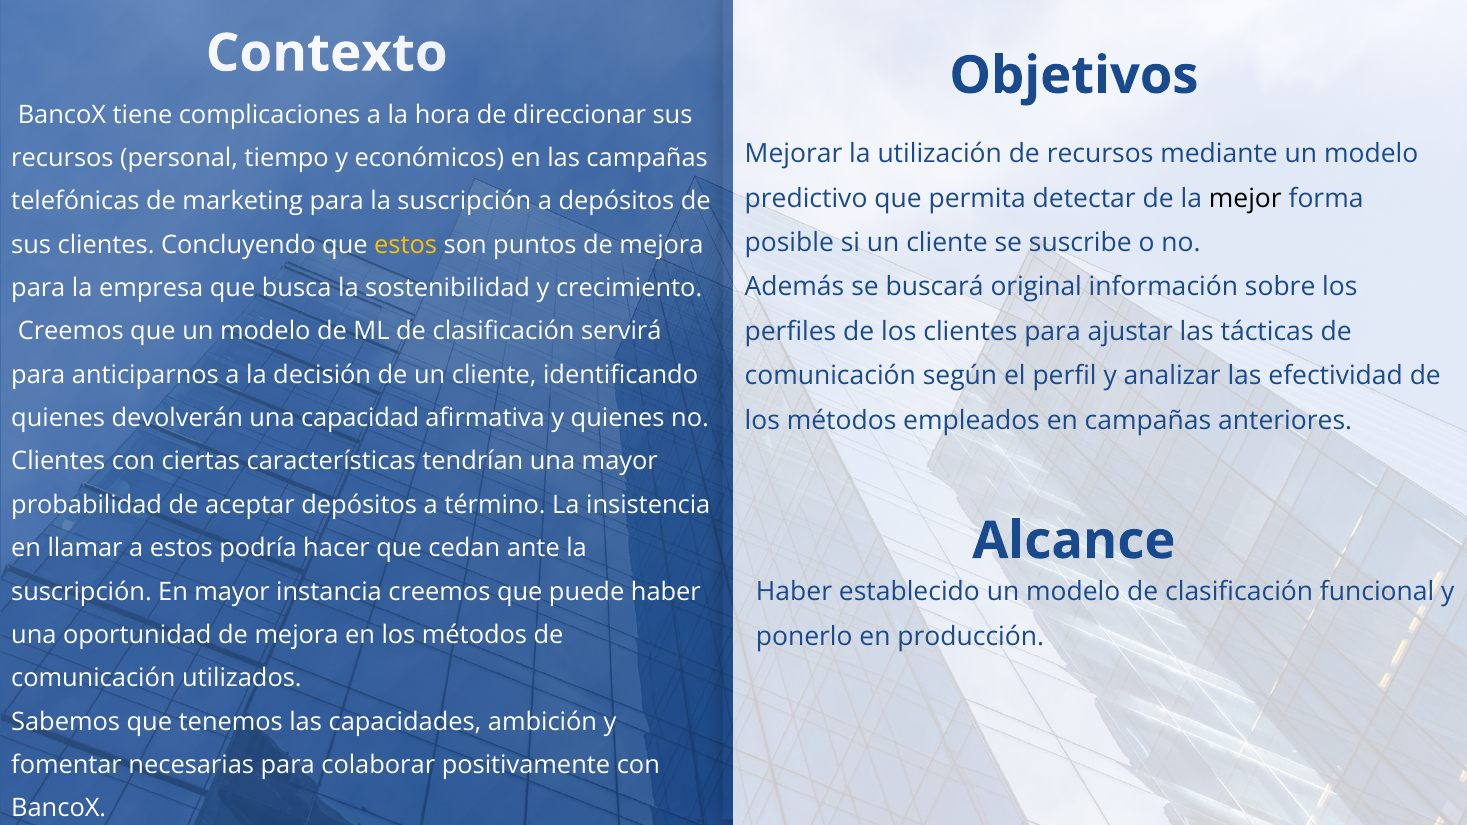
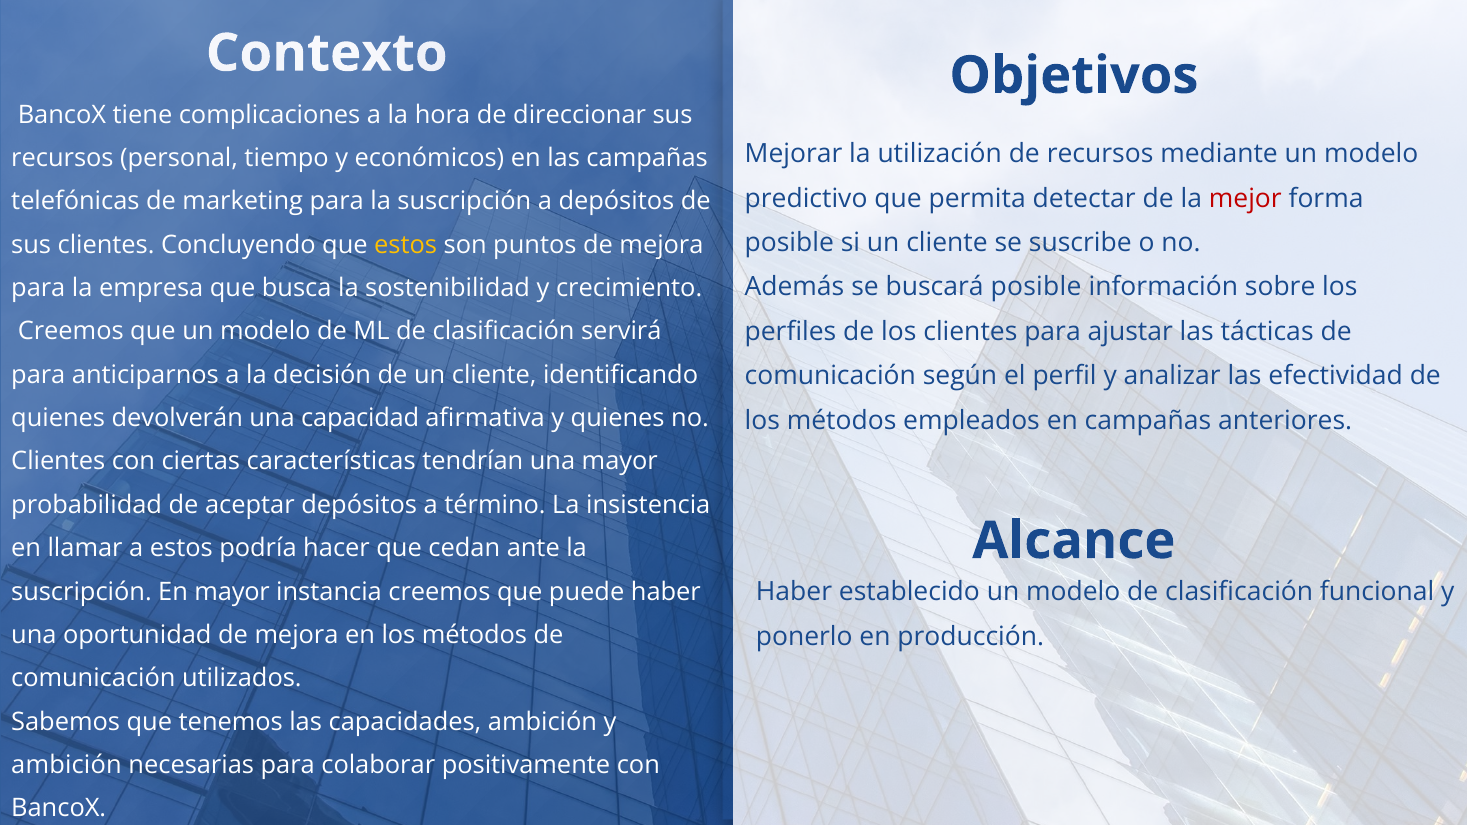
mejor colour: black -> red
buscará original: original -> posible
fomentar at (67, 765): fomentar -> ambición
